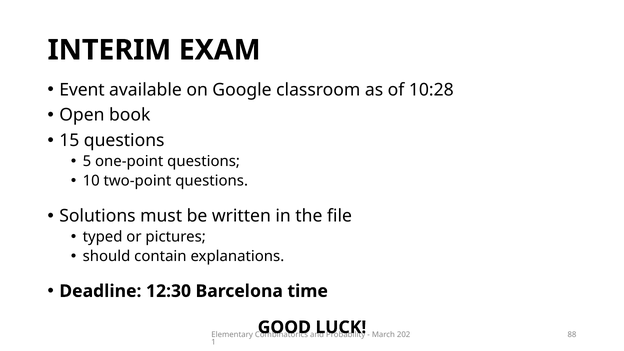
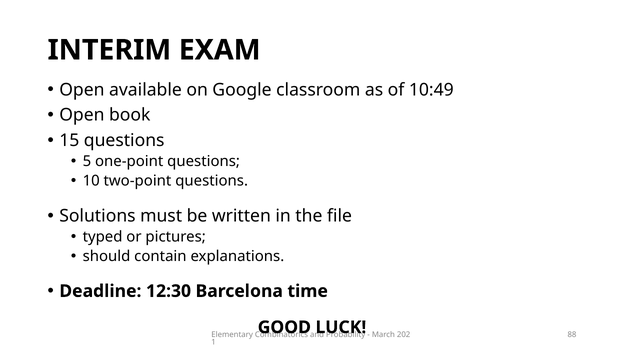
Event at (82, 90): Event -> Open
10:28: 10:28 -> 10:49
